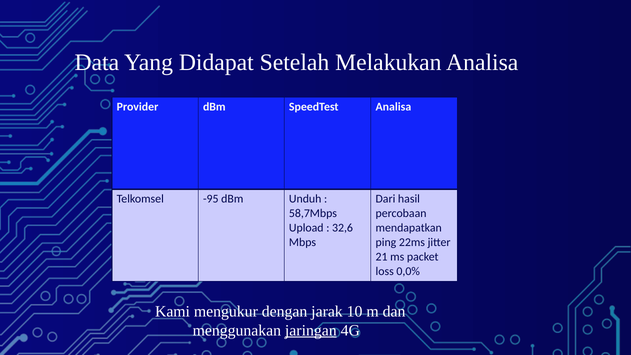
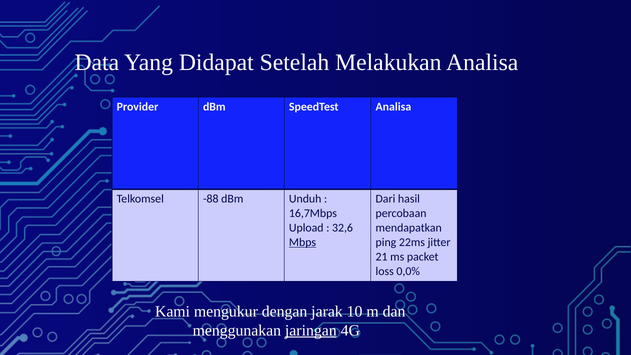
-95: -95 -> -88
58,7Mbps: 58,7Mbps -> 16,7Mbps
Mbps underline: none -> present
